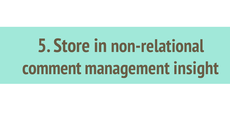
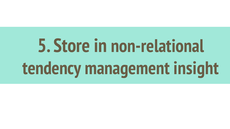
comment: comment -> tendency
